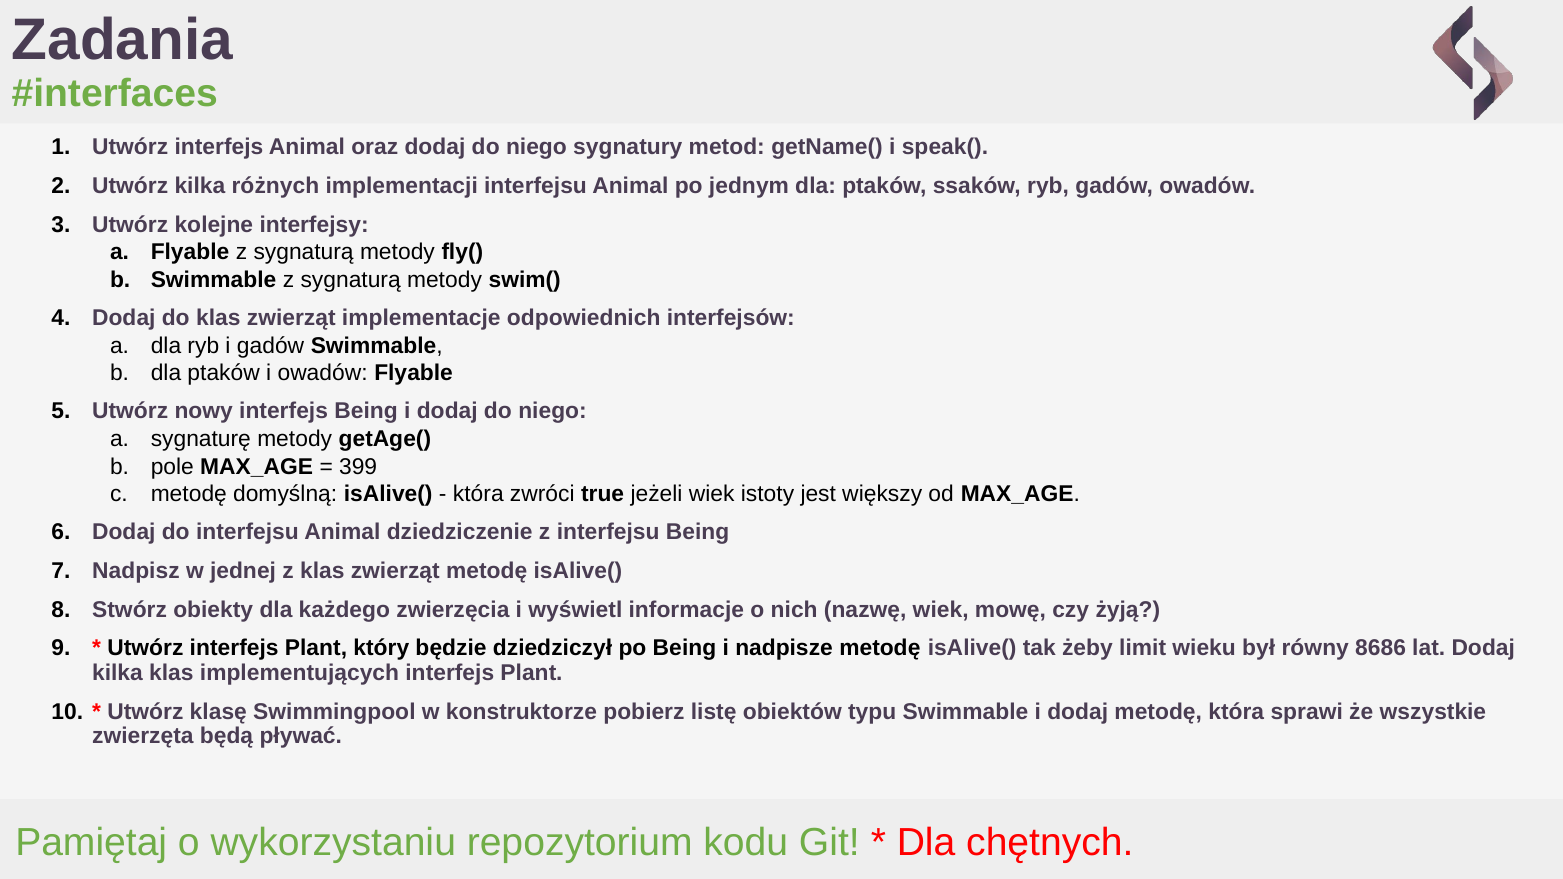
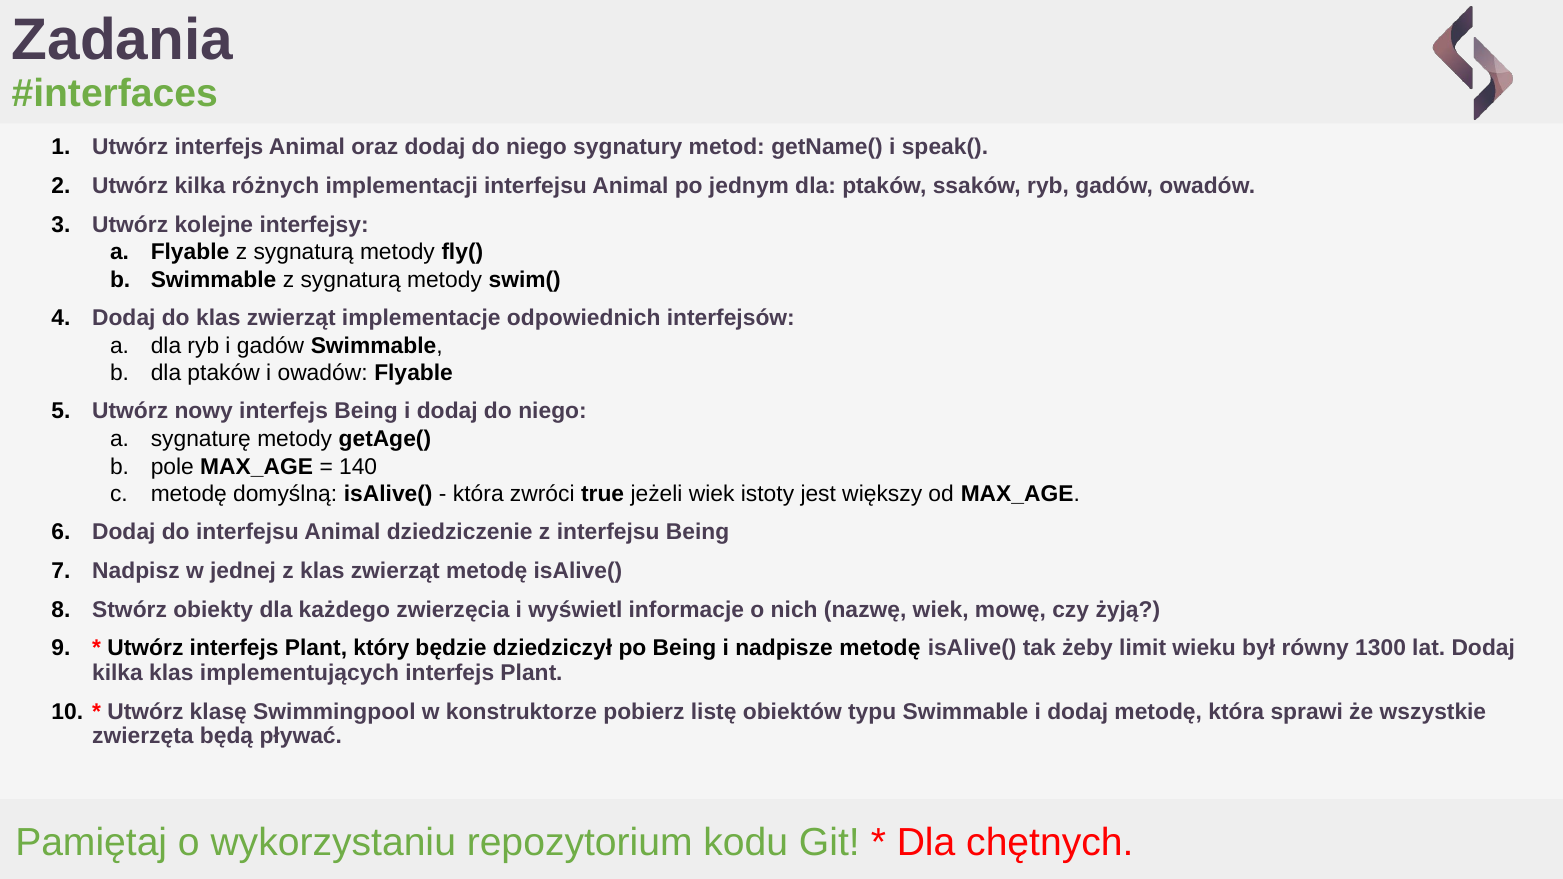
399: 399 -> 140
8686: 8686 -> 1300
